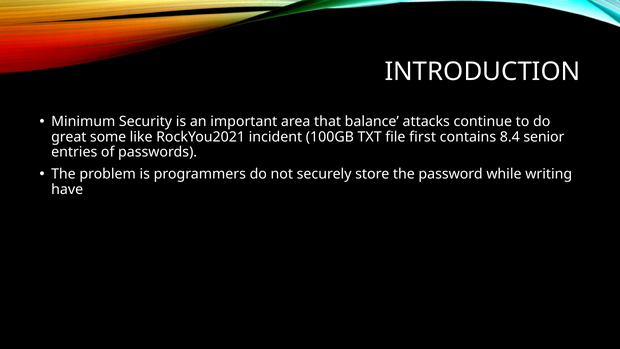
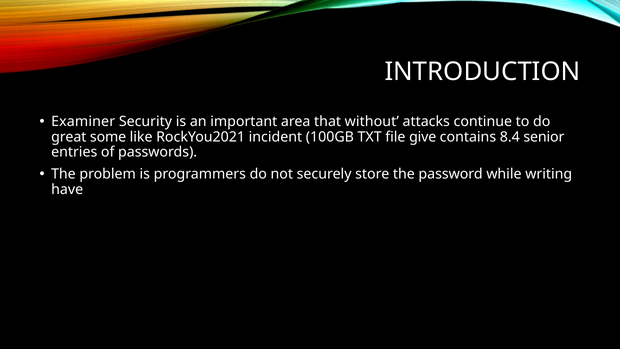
Minimum: Minimum -> Examiner
balance: balance -> without
first: first -> give
